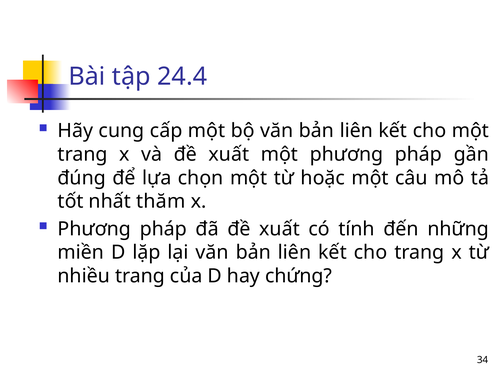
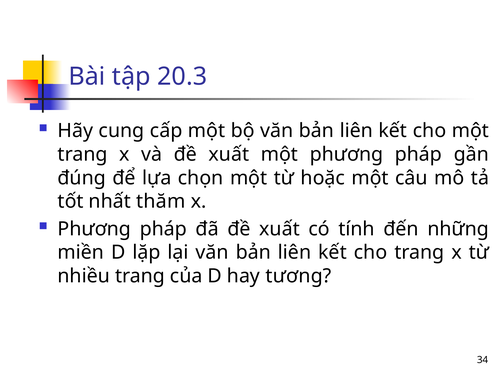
24.4: 24.4 -> 20.3
chứng: chứng -> tương
